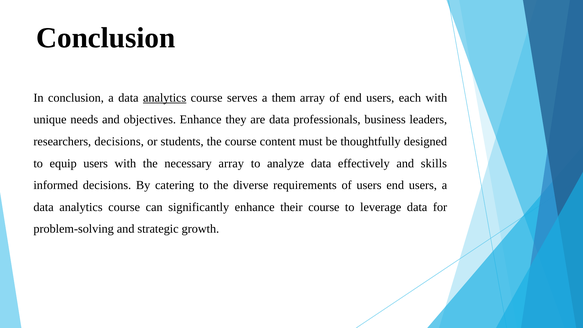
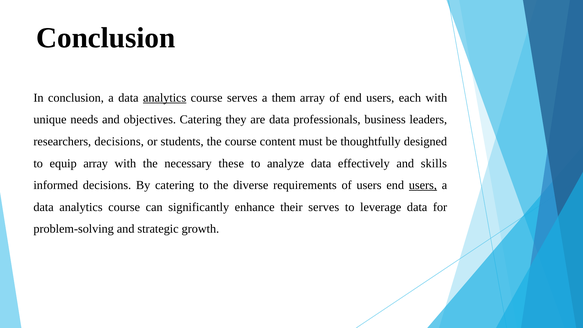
objectives Enhance: Enhance -> Catering
equip users: users -> array
necessary array: array -> these
users at (423, 185) underline: none -> present
their course: course -> serves
